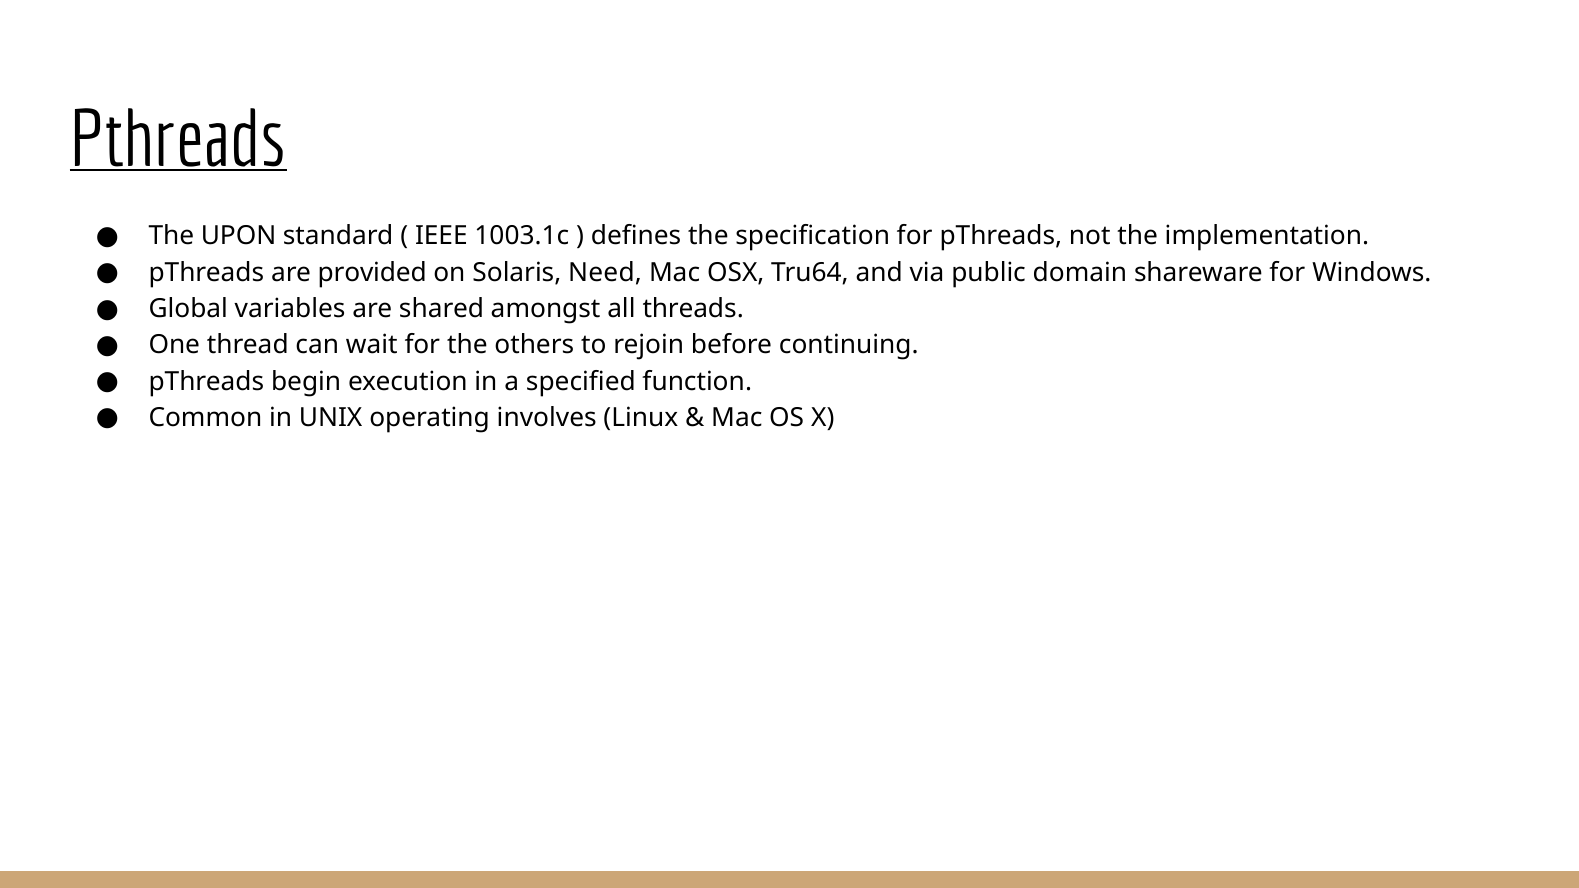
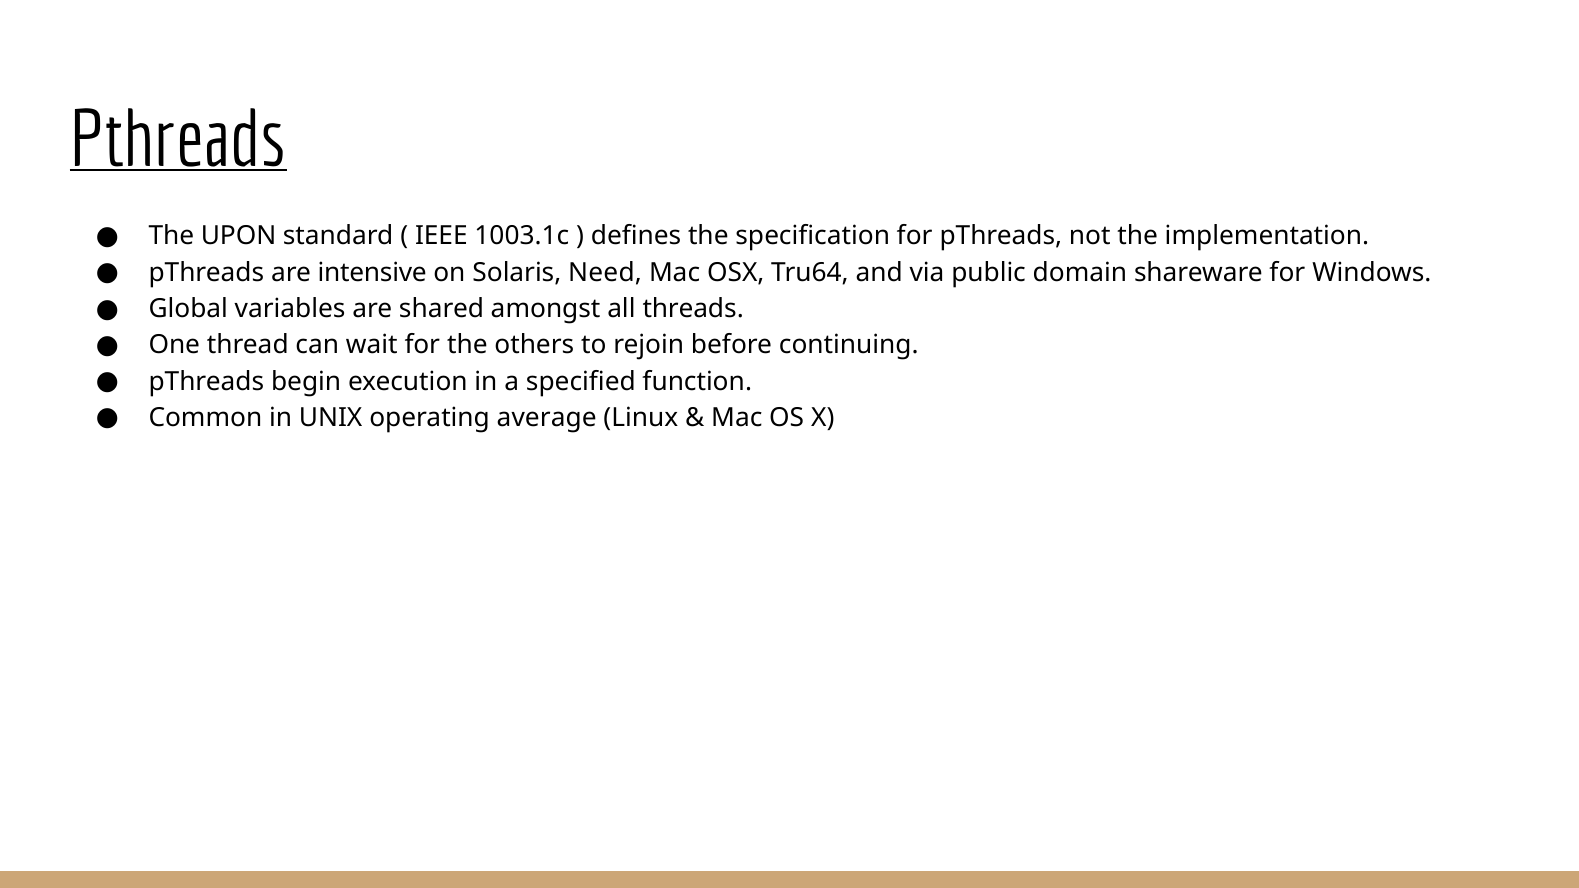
provided: provided -> intensive
involves: involves -> average
